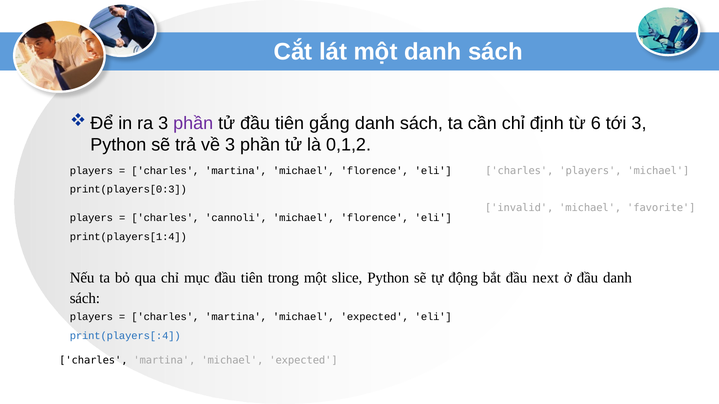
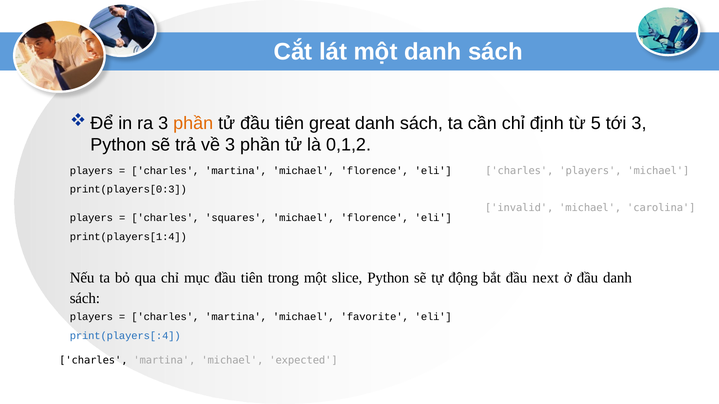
phần at (193, 124) colour: purple -> orange
gắng: gắng -> great
6: 6 -> 5
favorite: favorite -> carolina
cannoli: cannoli -> squares
expected at (375, 317): expected -> favorite
